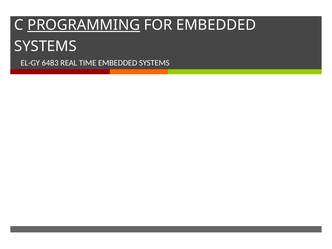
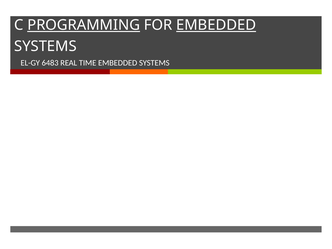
EMBEDDED at (216, 25) underline: none -> present
